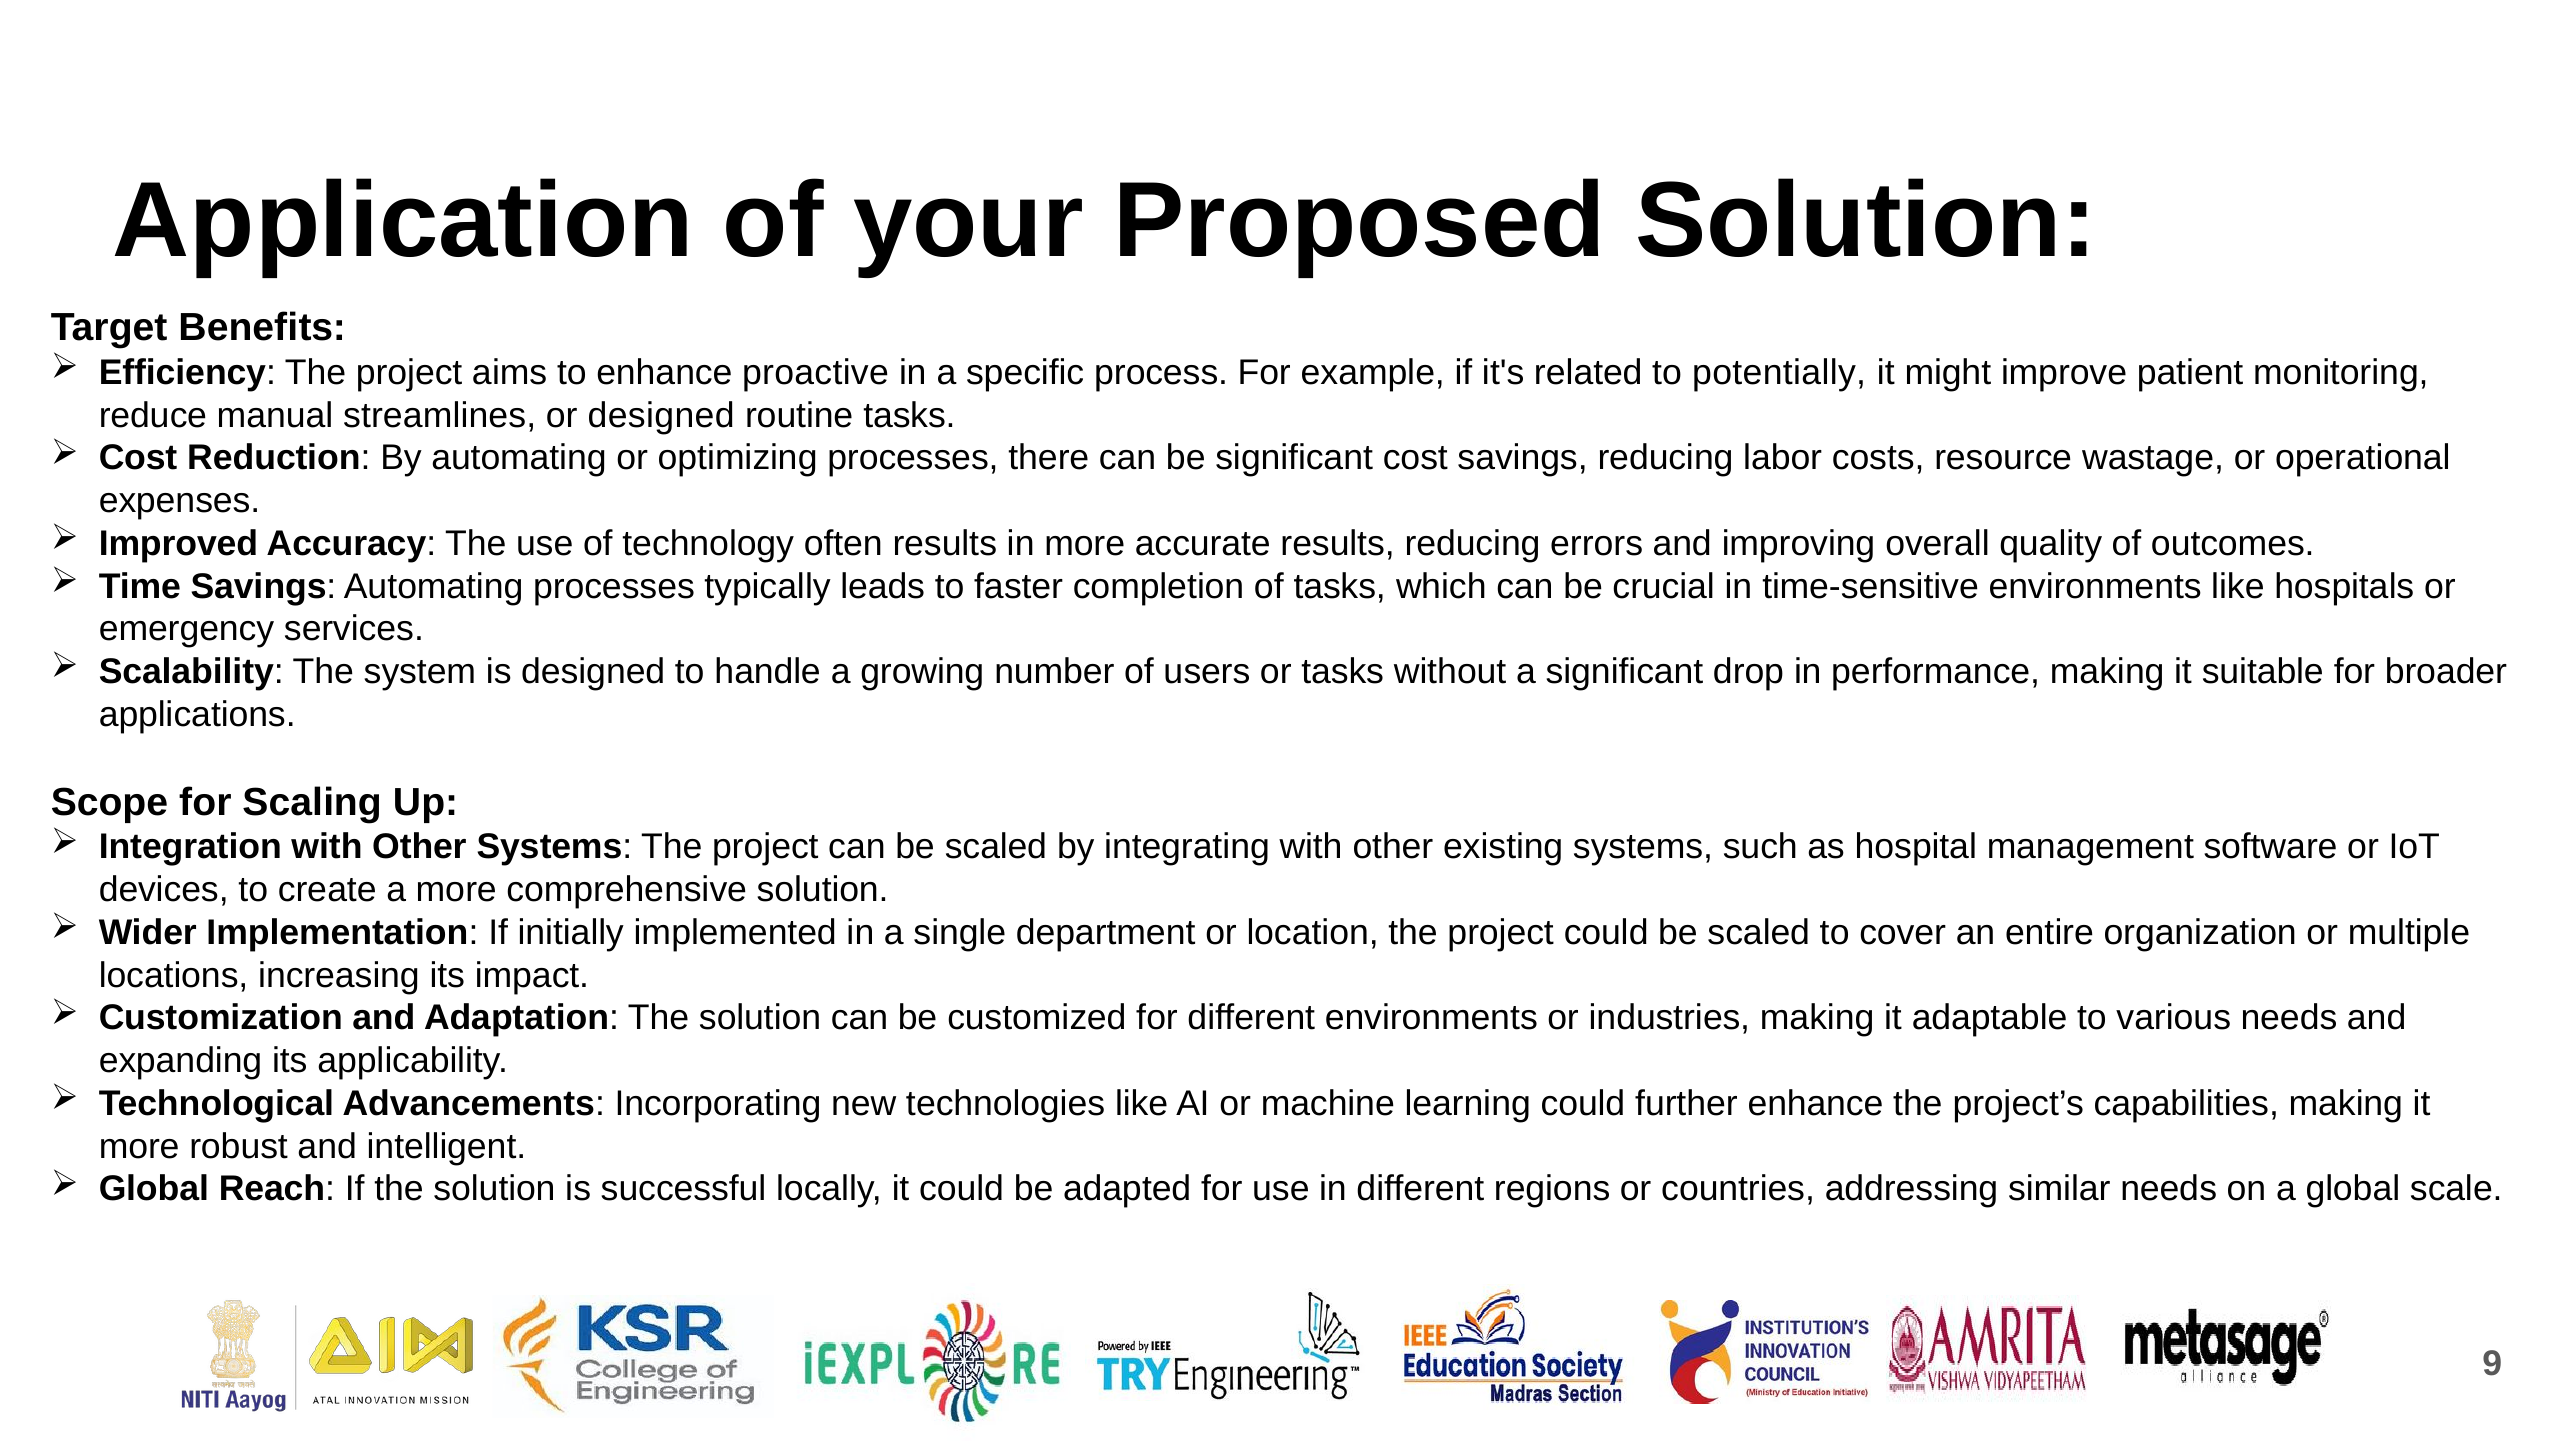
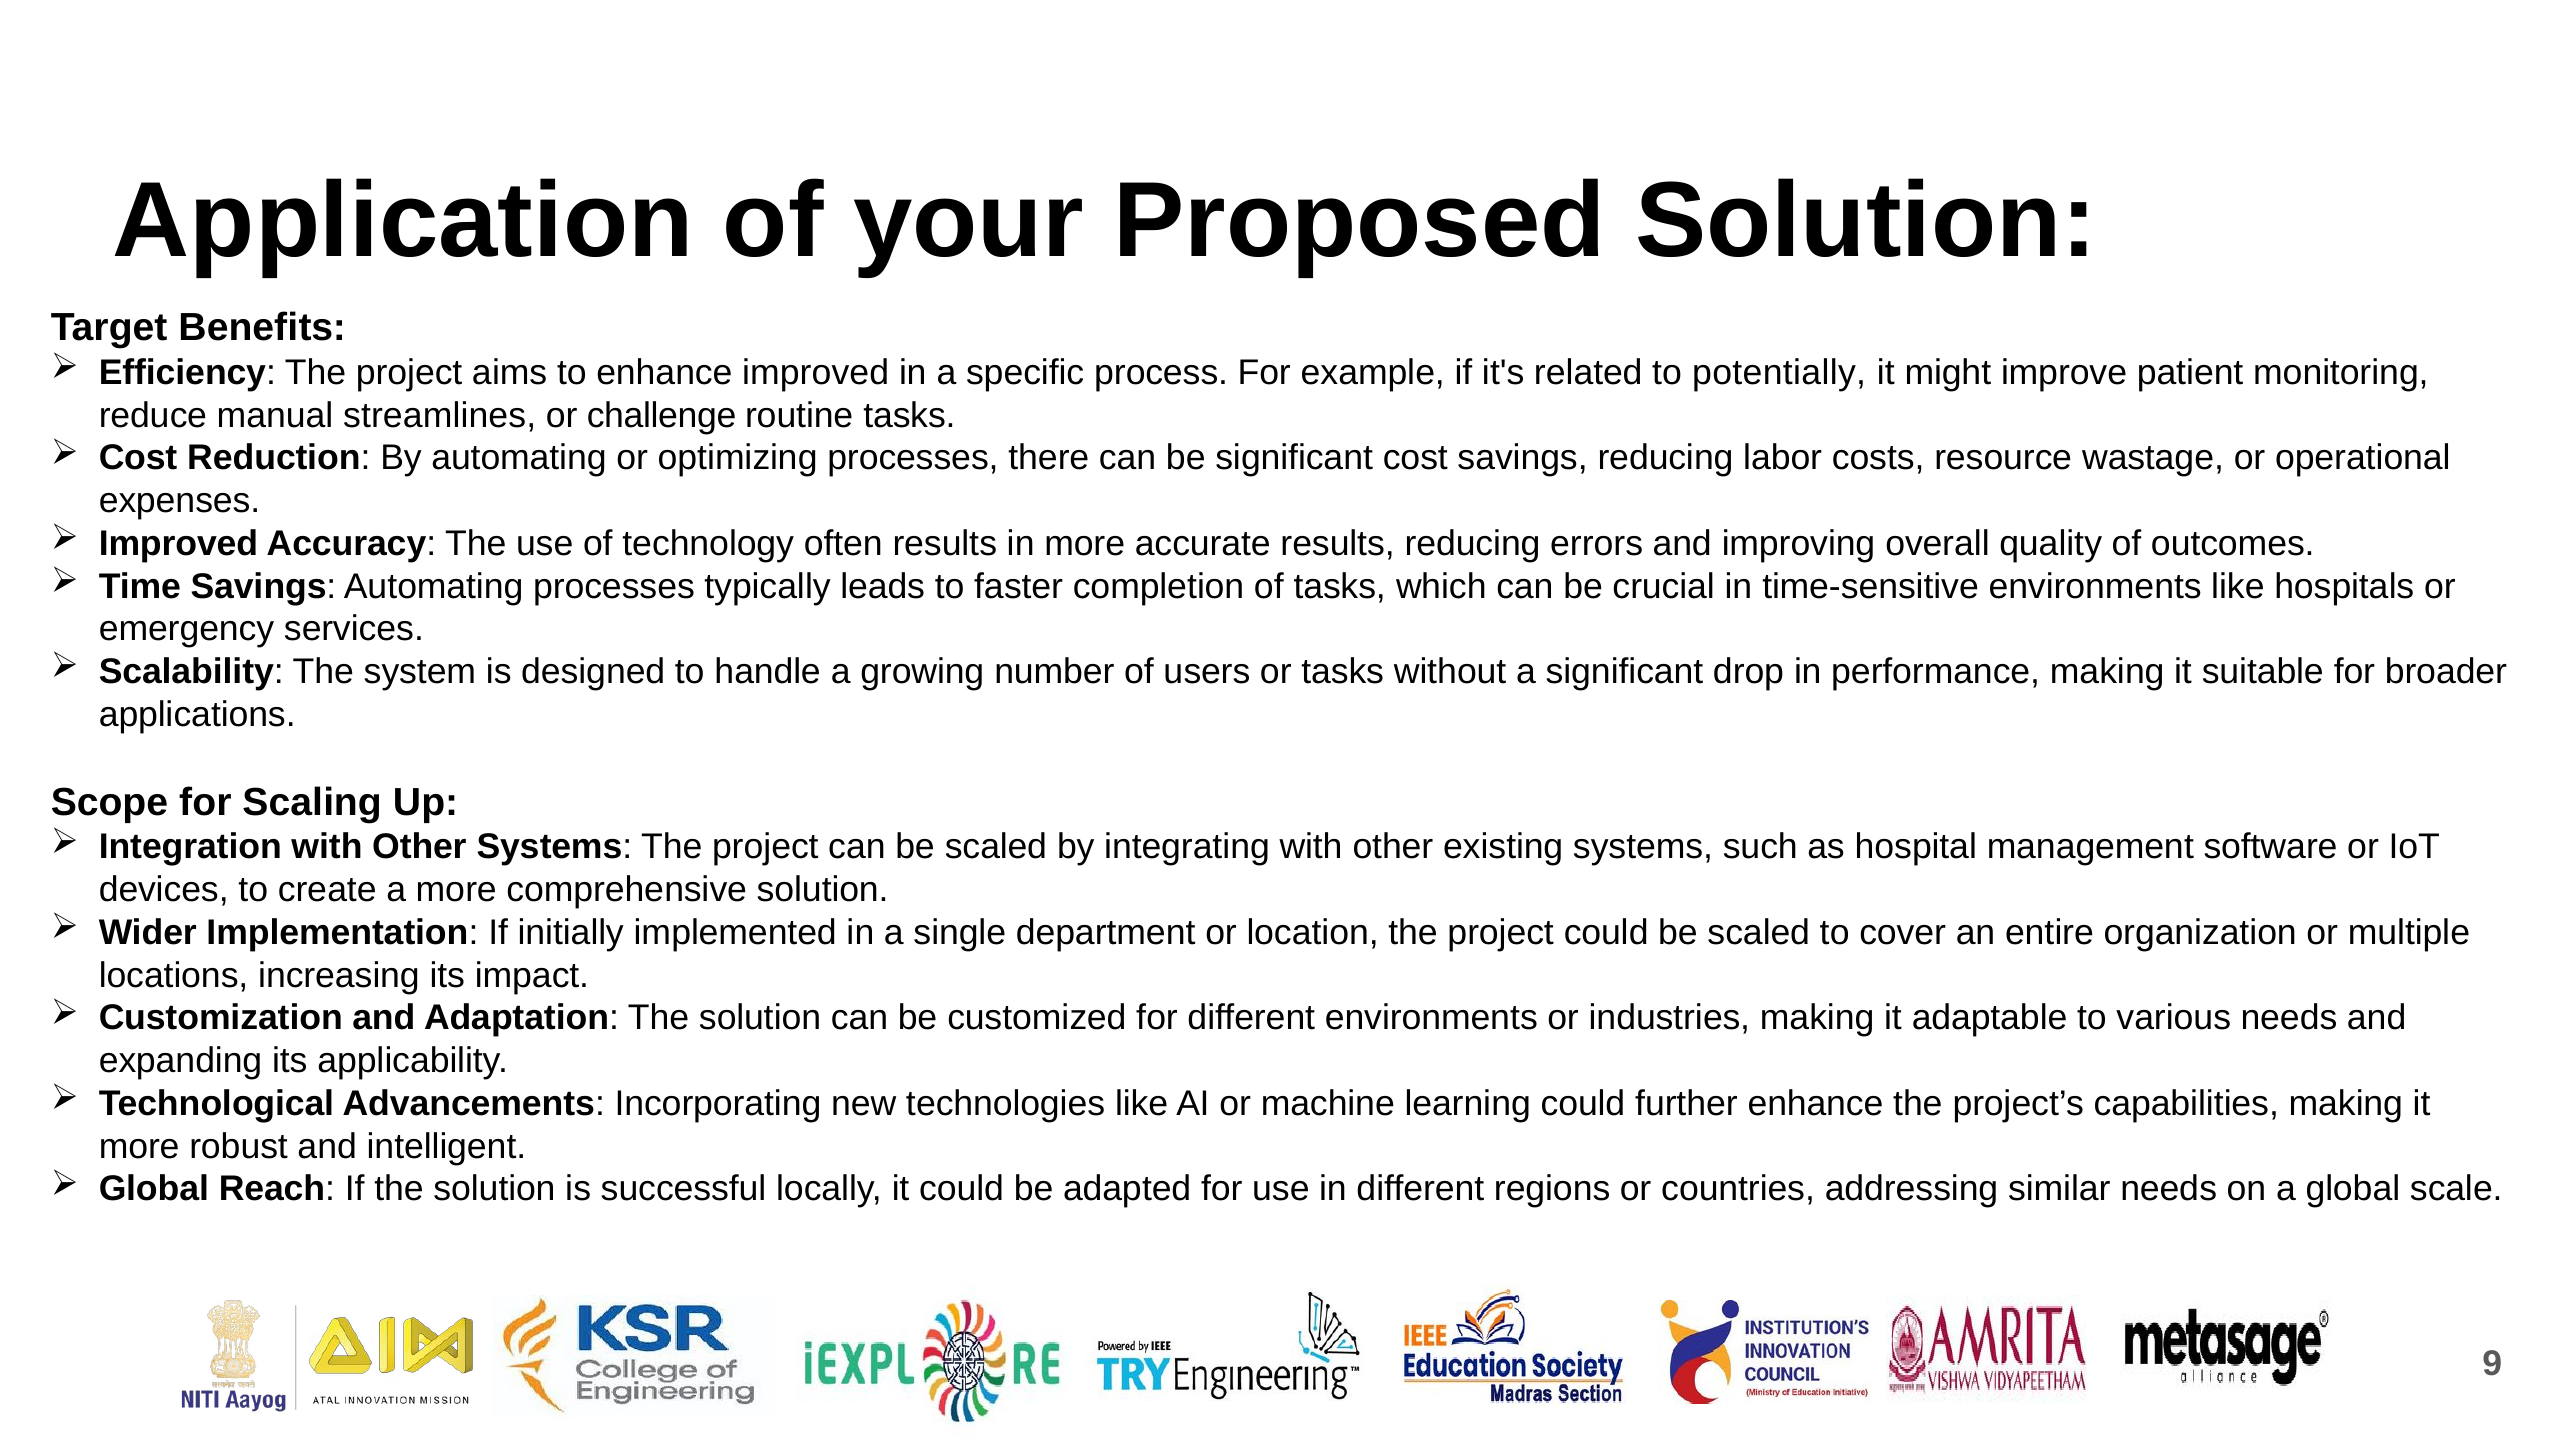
enhance proactive: proactive -> improved
or designed: designed -> challenge
